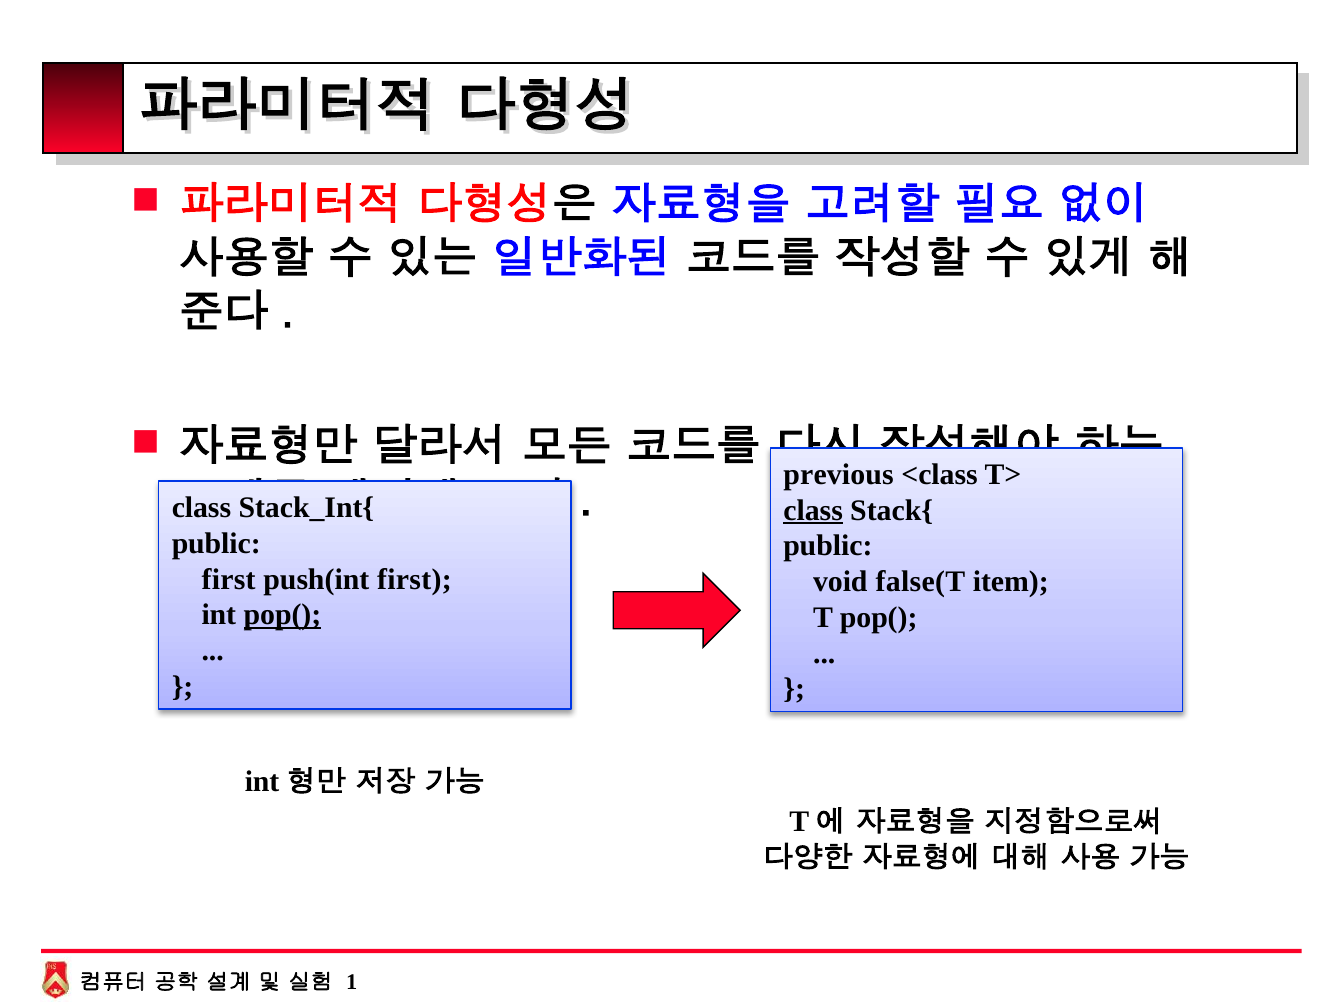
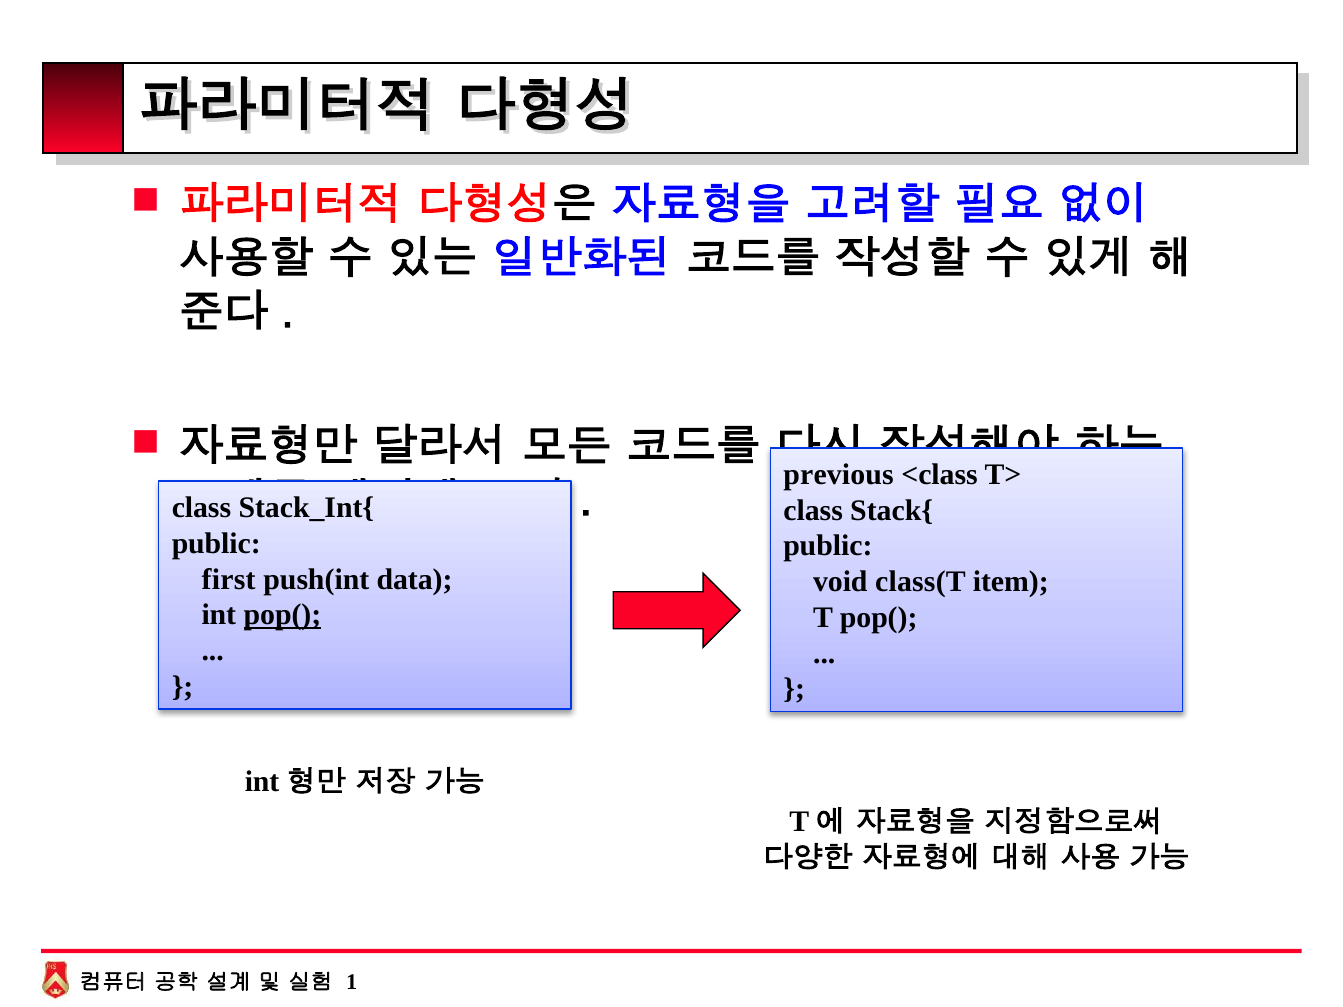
class at (813, 510) underline: present -> none
push(int first: first -> data
false(T: false(T -> class(T
